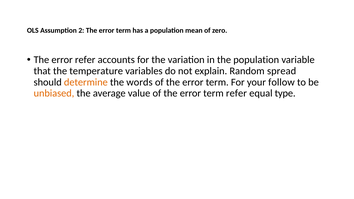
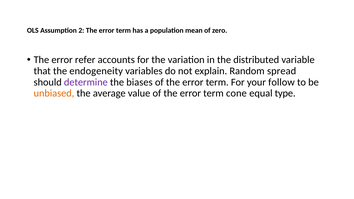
the population: population -> distributed
temperature: temperature -> endogeneity
determine colour: orange -> purple
words: words -> biases
term refer: refer -> cone
